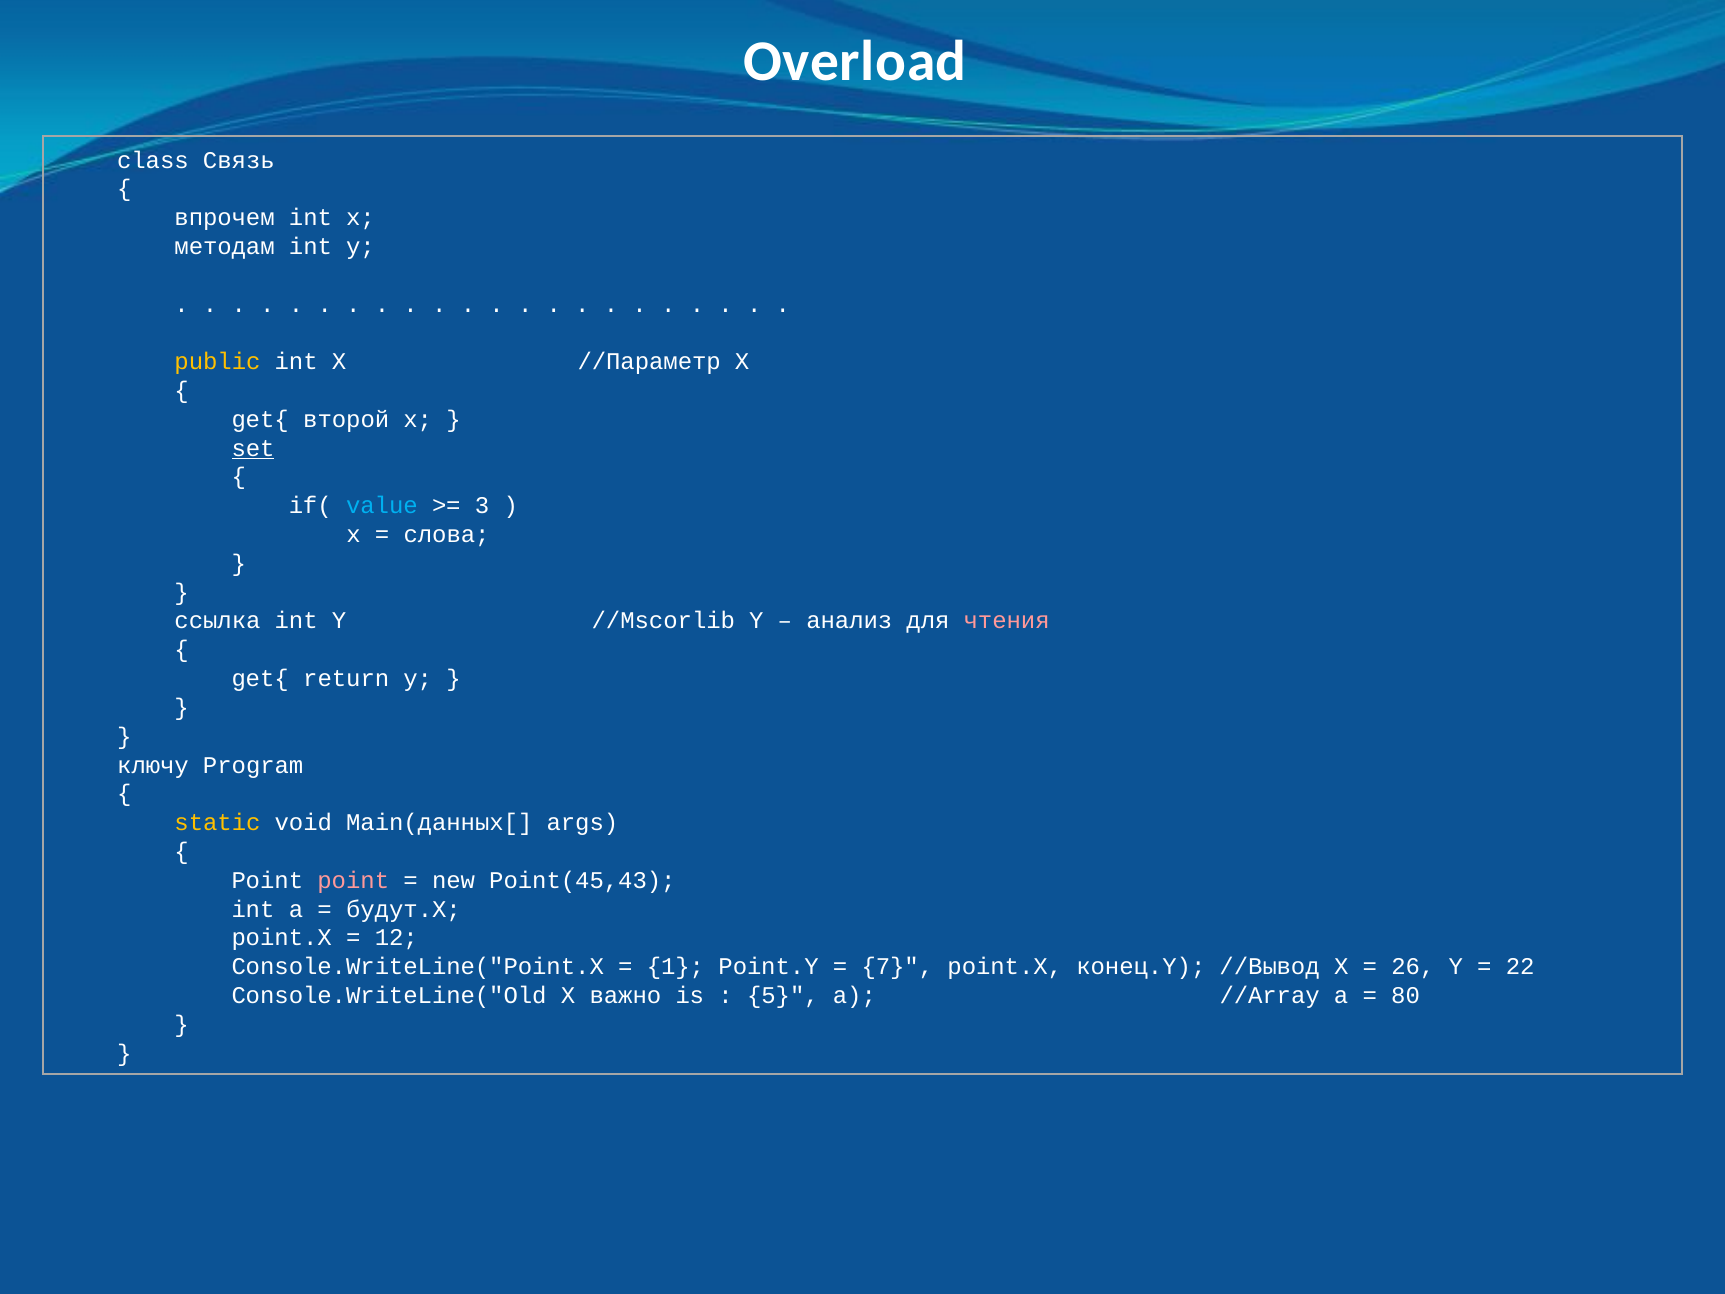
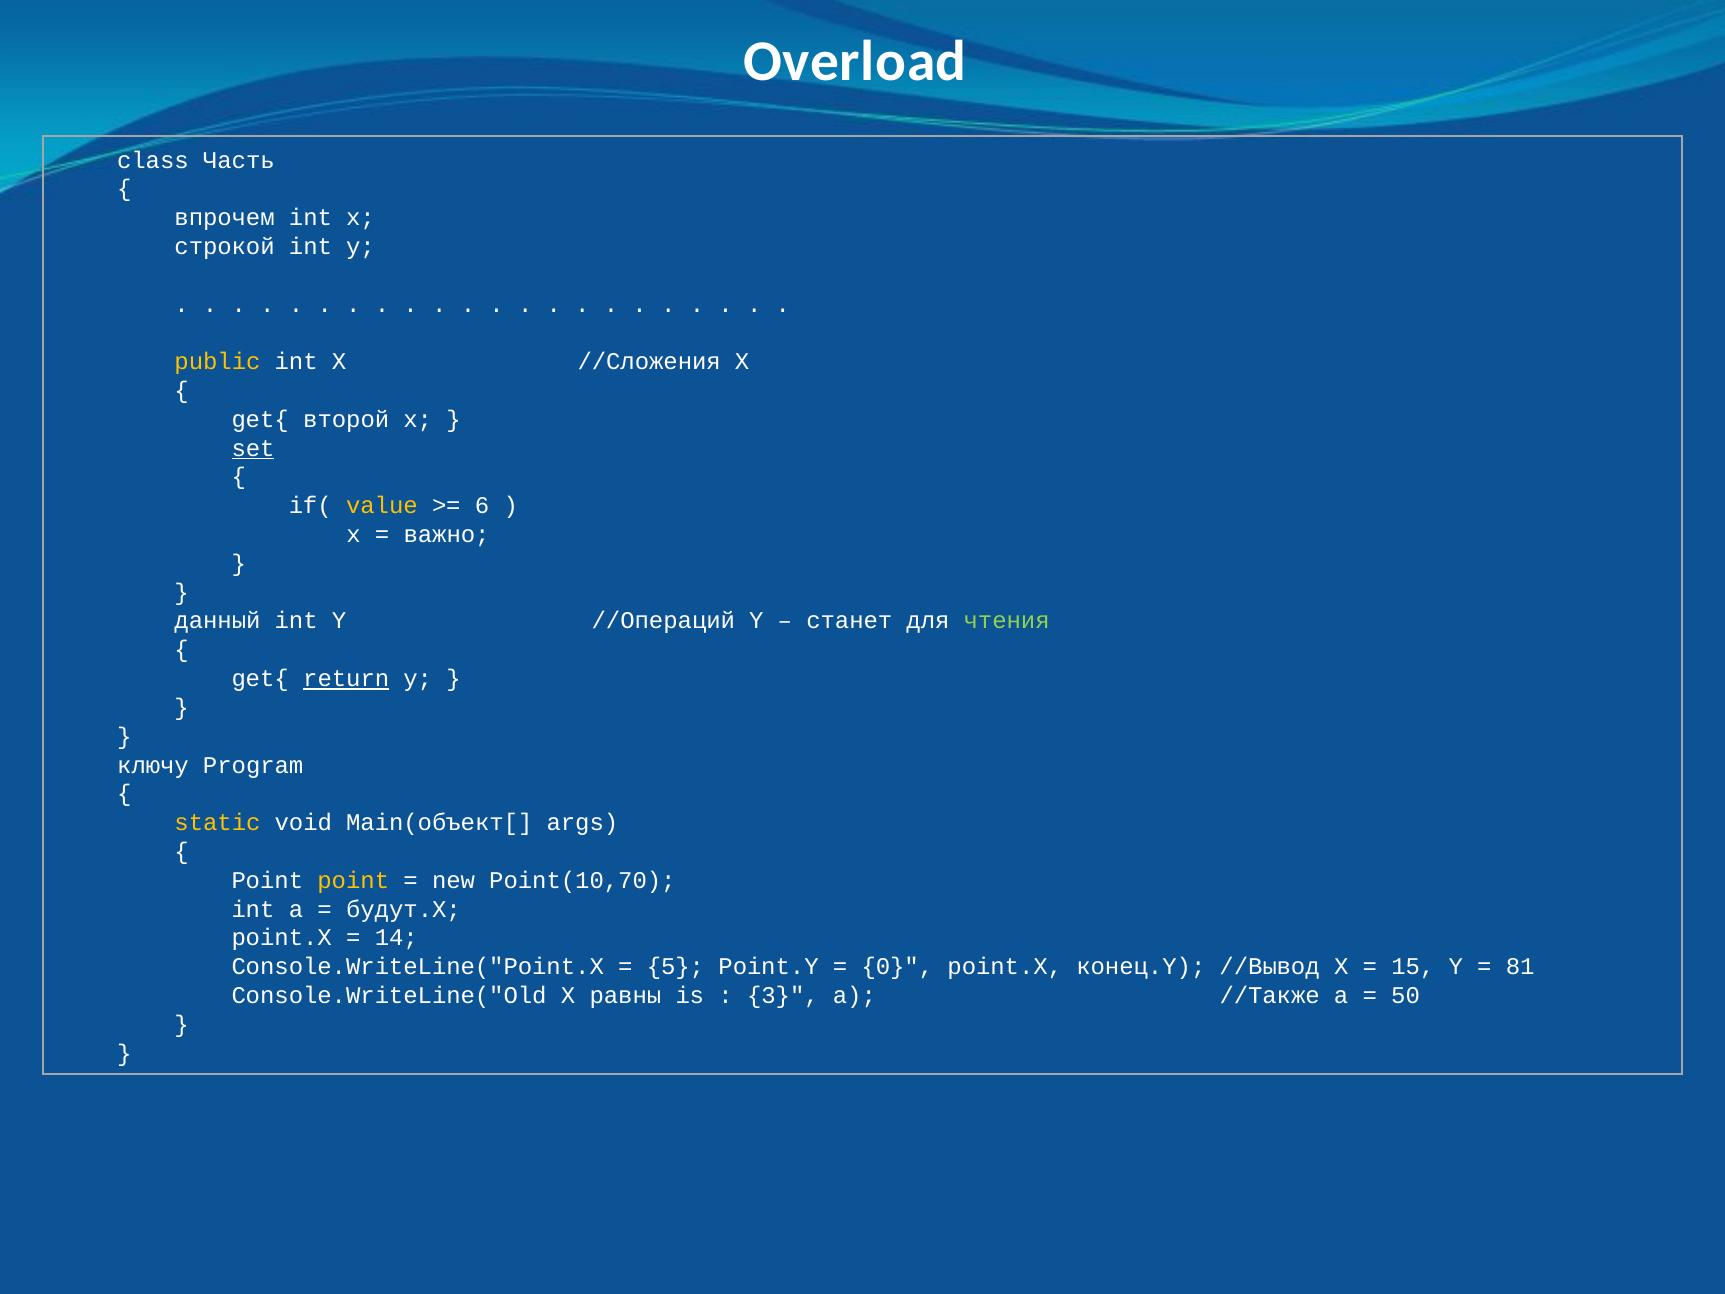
Связь: Связь -> Часть
методам: методам -> строкой
//Параметр: //Параметр -> //Сложения
value colour: light blue -> yellow
3: 3 -> 6
слова: слова -> важно
ссылка: ссылка -> данный
//Mscorlib: //Mscorlib -> //Операций
анализ: анализ -> станет
чтения colour: pink -> light green
return underline: none -> present
Main(данных[: Main(данных[ -> Main(объект[
point at (353, 880) colour: pink -> yellow
Point(45,43: Point(45,43 -> Point(10,70
12: 12 -> 14
1: 1 -> 5
7: 7 -> 0
26: 26 -> 15
22: 22 -> 81
важно: важно -> равны
5: 5 -> 3
//Array: //Array -> //Также
80: 80 -> 50
